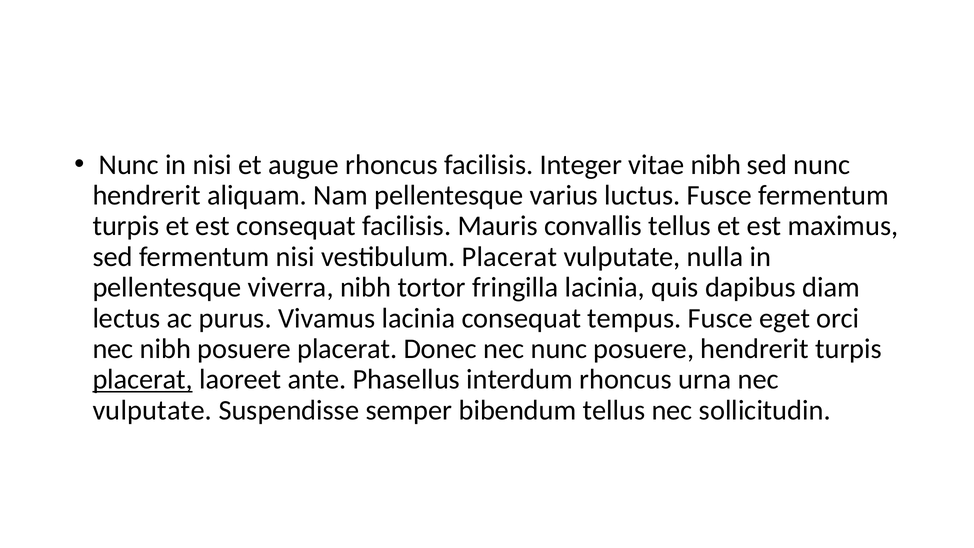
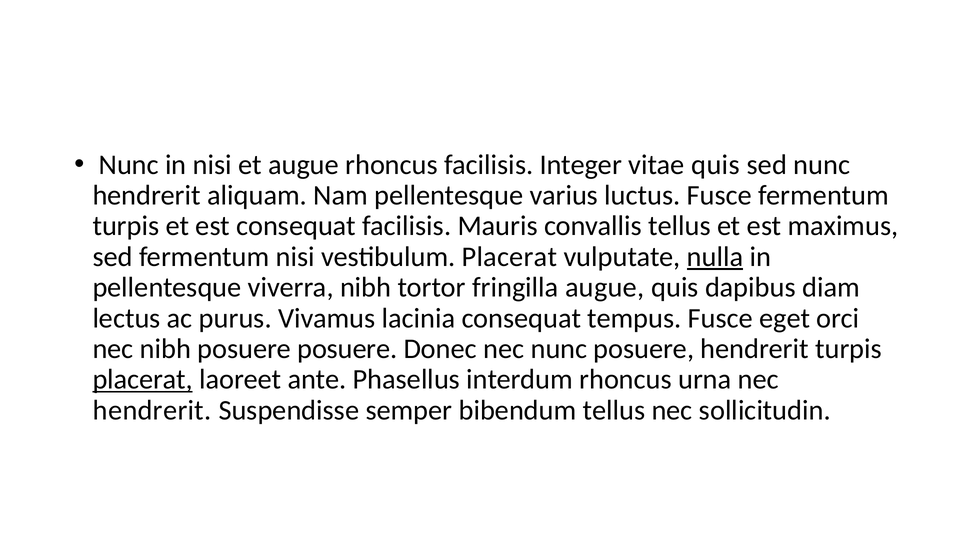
vitae nibh: nibh -> quis
nulla underline: none -> present
fringilla lacinia: lacinia -> augue
posuere placerat: placerat -> posuere
vulputate at (152, 410): vulputate -> hendrerit
